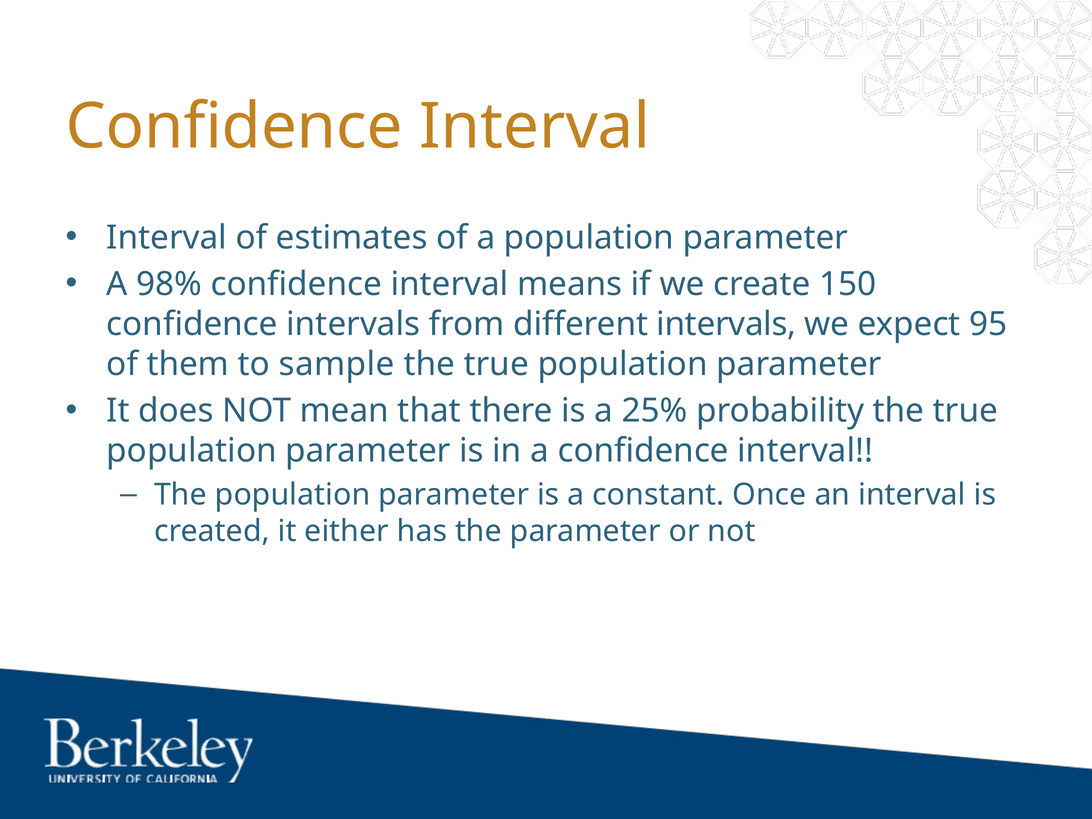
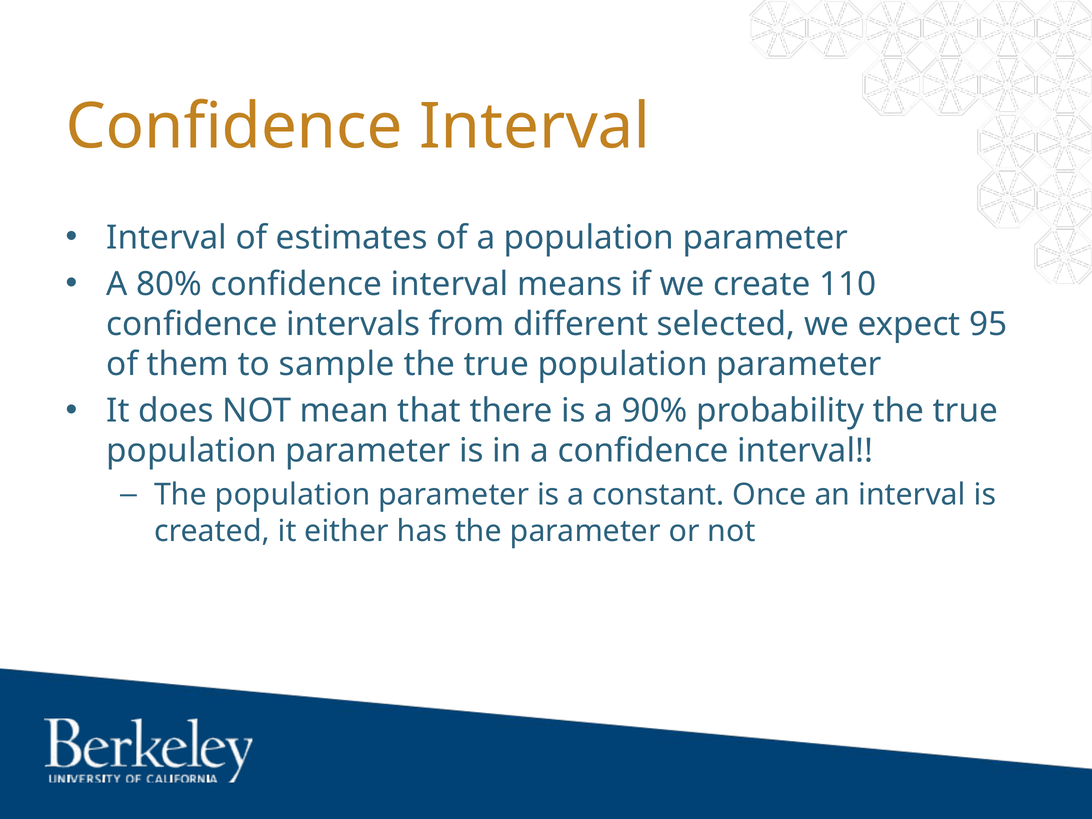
98%: 98% -> 80%
150: 150 -> 110
different intervals: intervals -> selected
25%: 25% -> 90%
